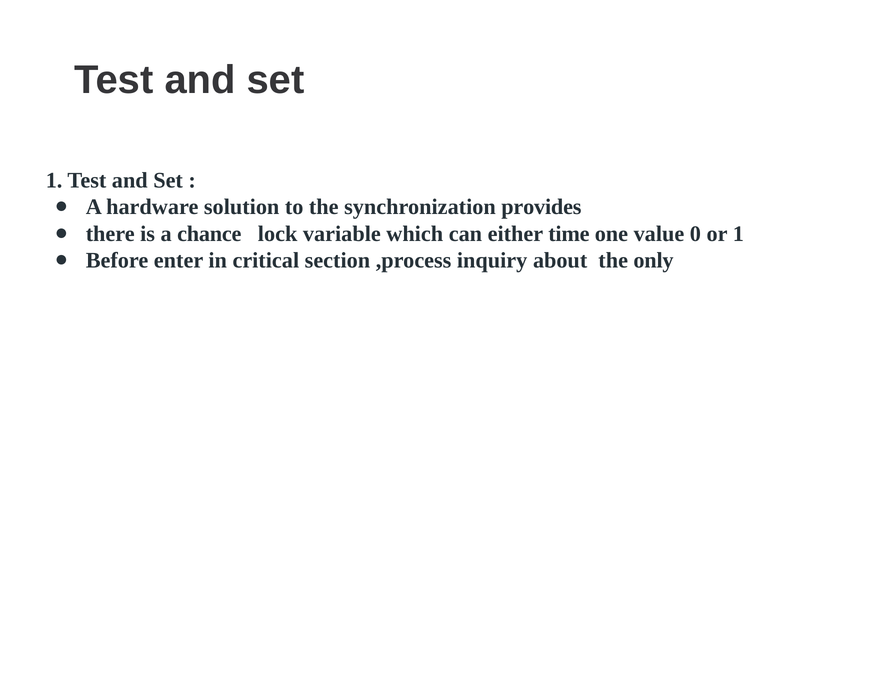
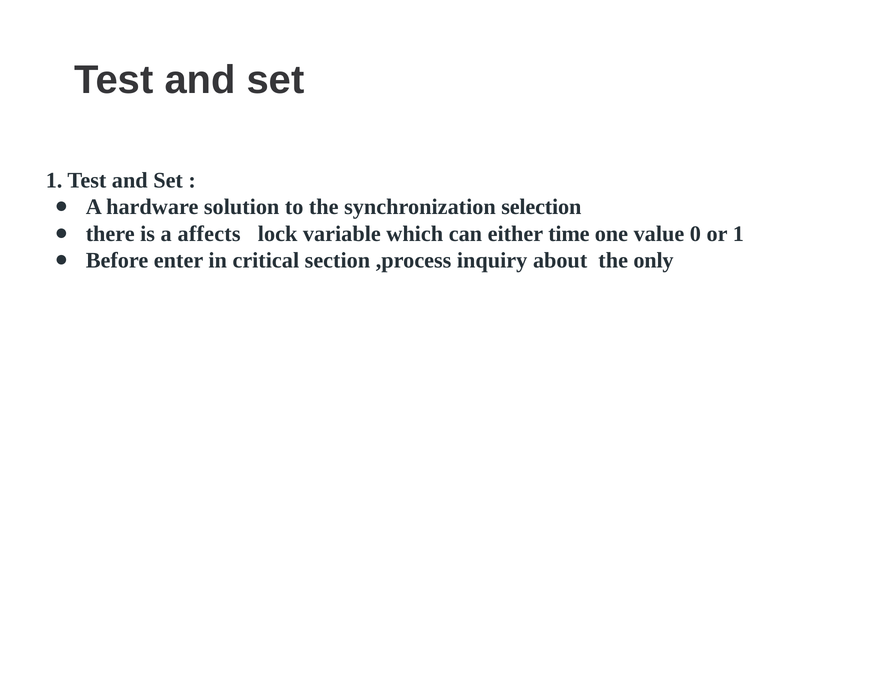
provides: provides -> selection
chance: chance -> affects
